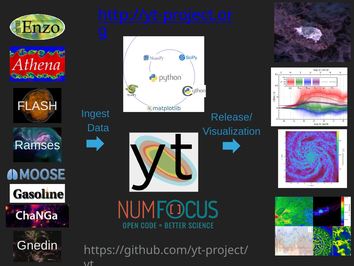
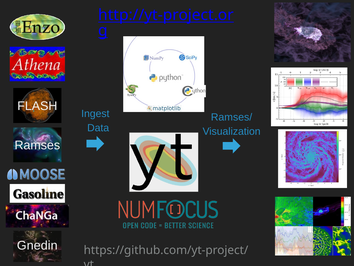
Release/: Release/ -> Ramses/
